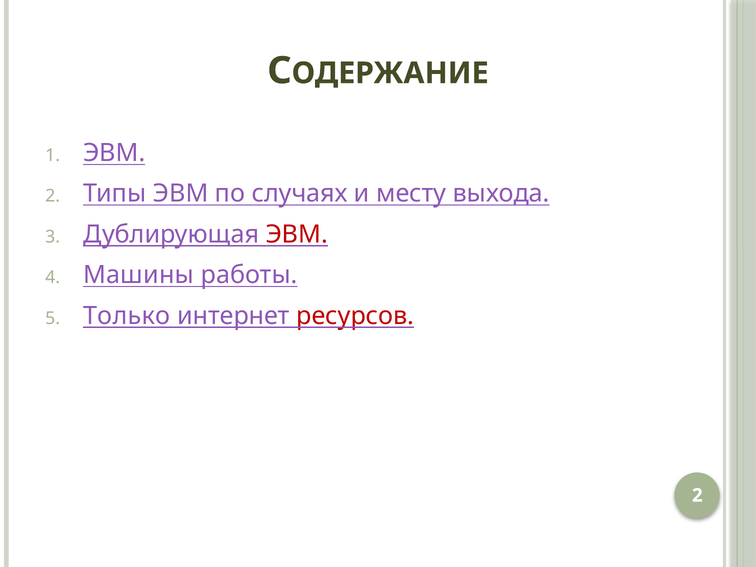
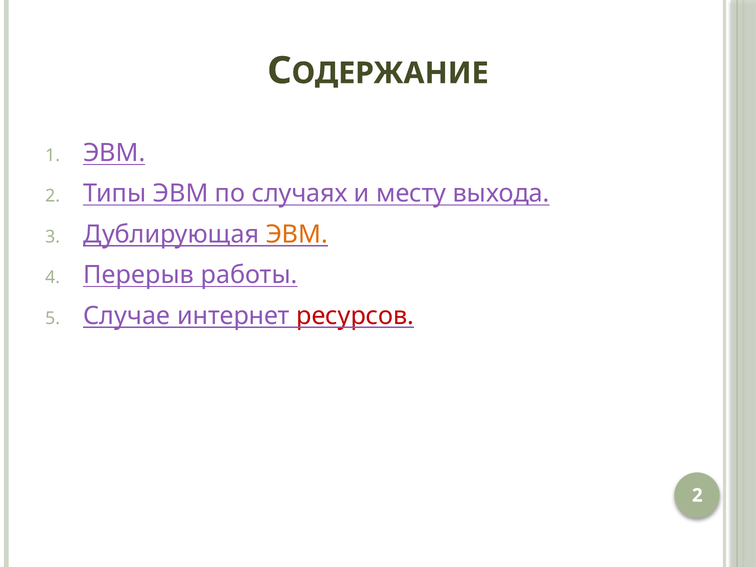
ЭВМ at (297, 234) colour: red -> orange
Машины: Машины -> Перерыв
Только: Только -> Случае
